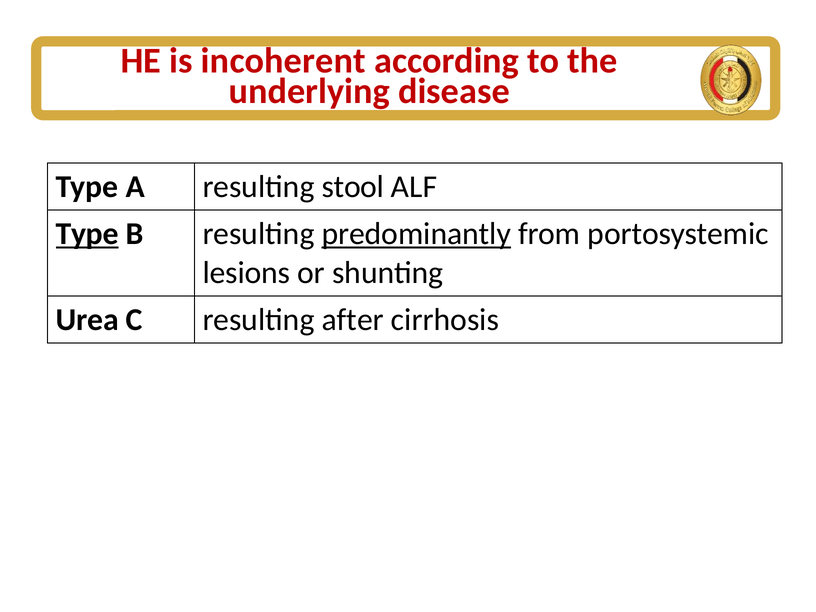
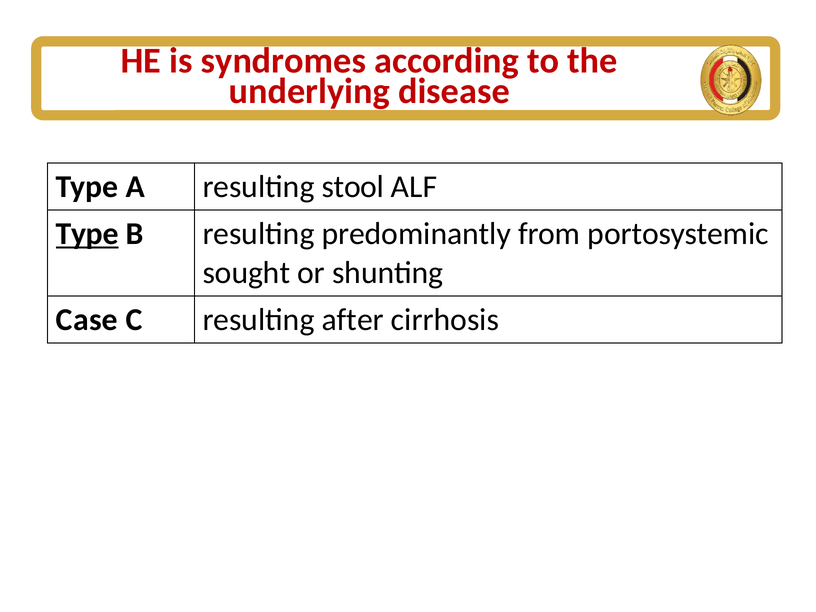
incoherent: incoherent -> syndromes
predominantly underline: present -> none
lesions: lesions -> sought
Urea: Urea -> Case
